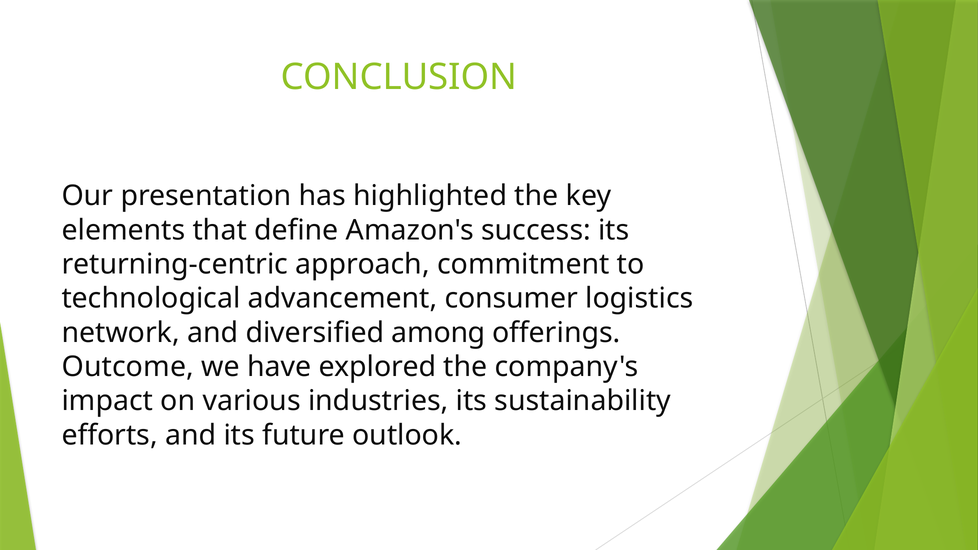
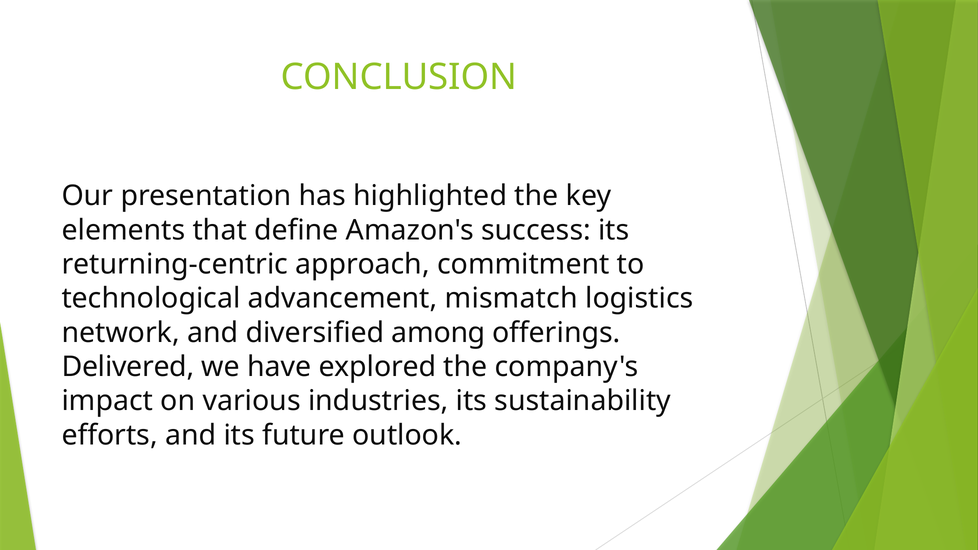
consumer: consumer -> mismatch
Outcome: Outcome -> Delivered
